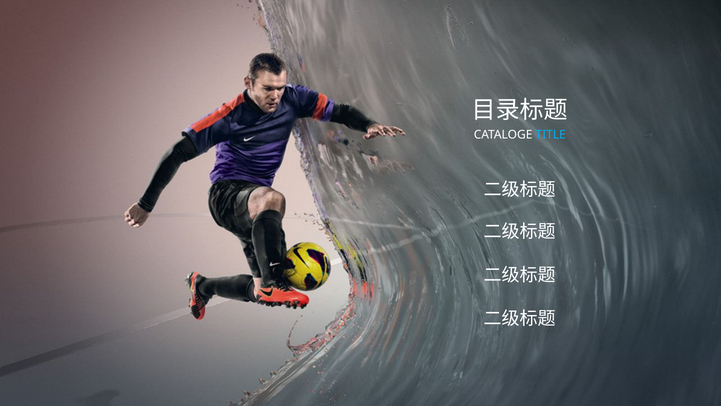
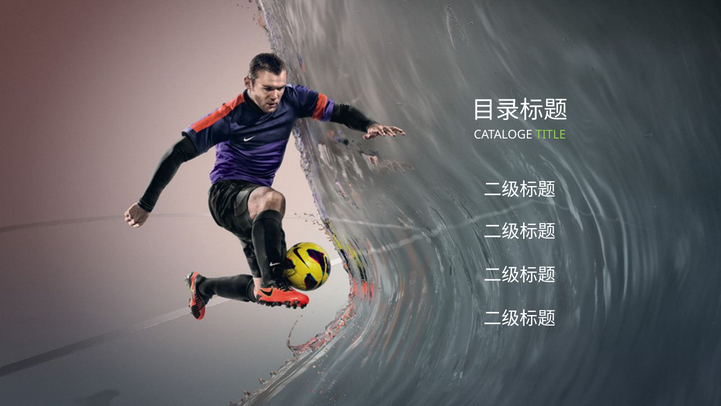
TITLE colour: light blue -> light green
